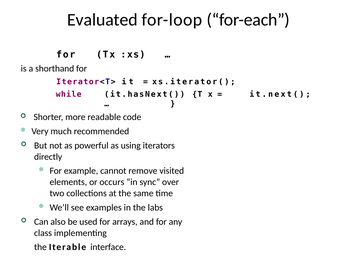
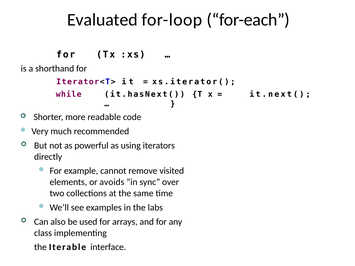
occurs: occurs -> avoids
